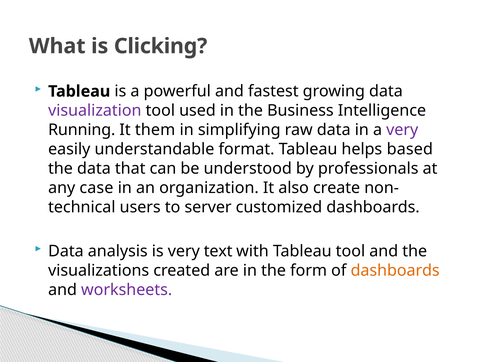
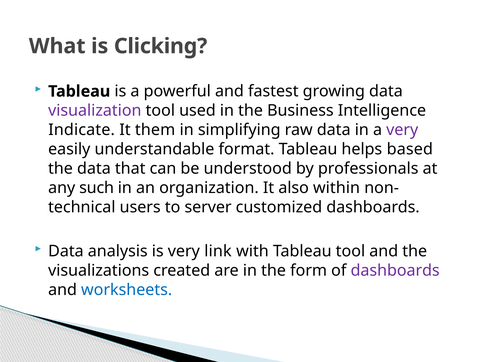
Running: Running -> Indicate
case: case -> such
create: create -> within
text: text -> link
dashboards at (395, 270) colour: orange -> purple
worksheets colour: purple -> blue
